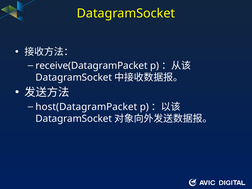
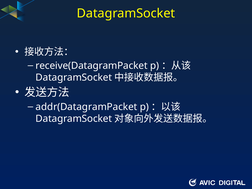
host(DatagramPacket: host(DatagramPacket -> addr(DatagramPacket
